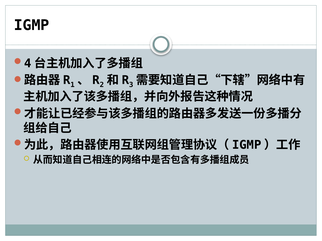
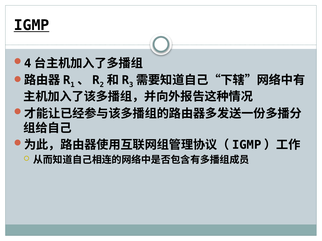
IGMP underline: none -> present
